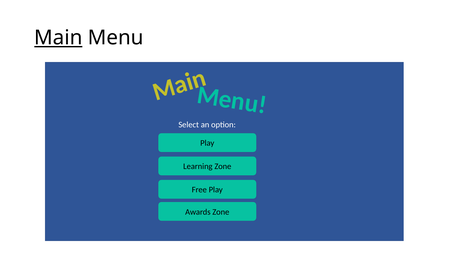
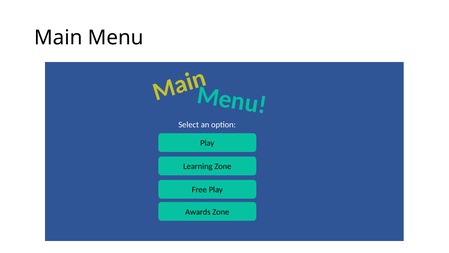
Main underline: present -> none
